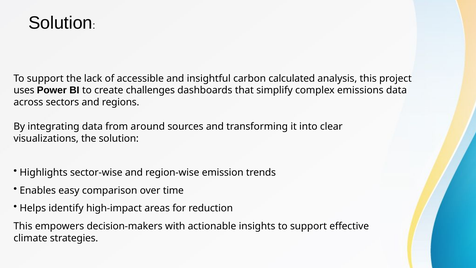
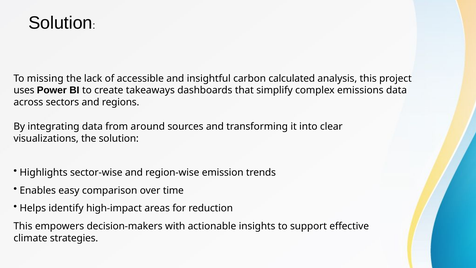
support at (45, 78): support -> missing
challenges: challenges -> takeaways
